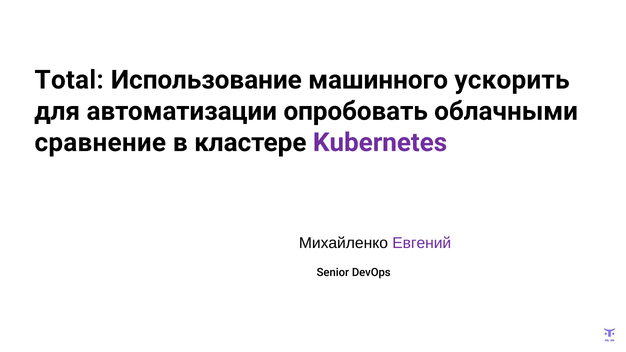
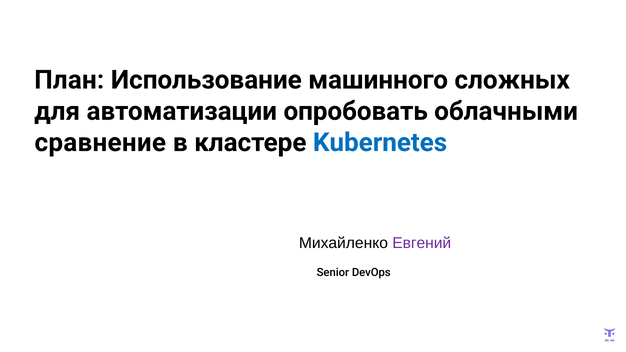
Total: Total -> План
ускорить: ускорить -> сложных
Kubernetes colour: purple -> blue
